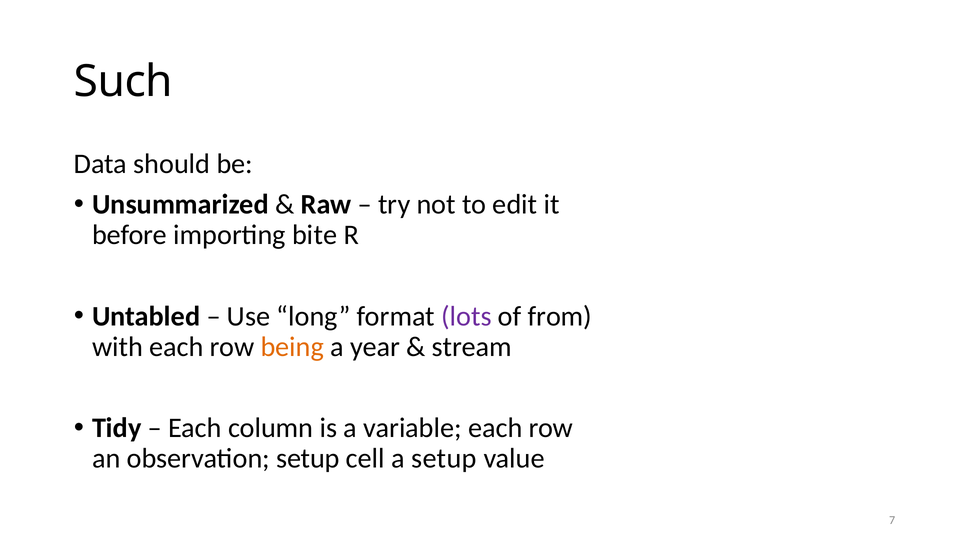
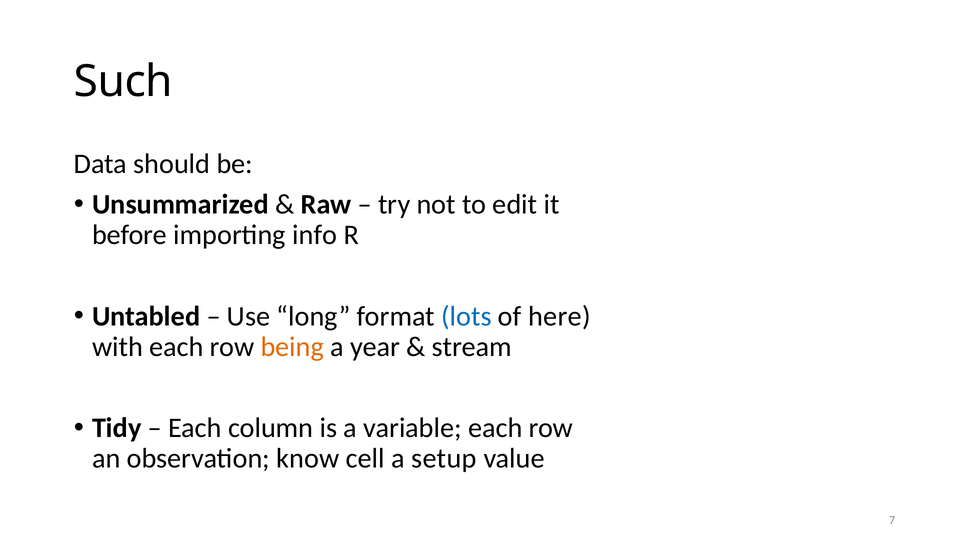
bite: bite -> info
lots colour: purple -> blue
from: from -> here
observation setup: setup -> know
